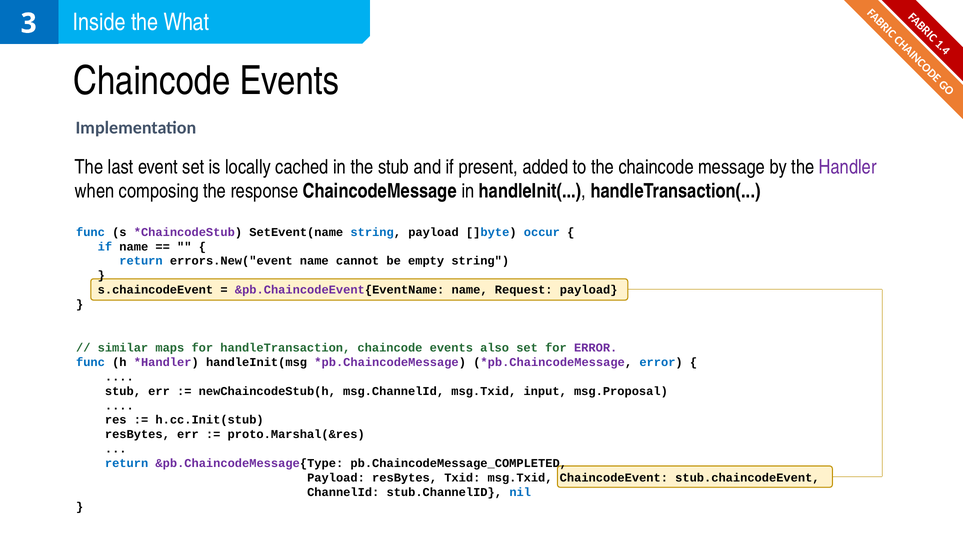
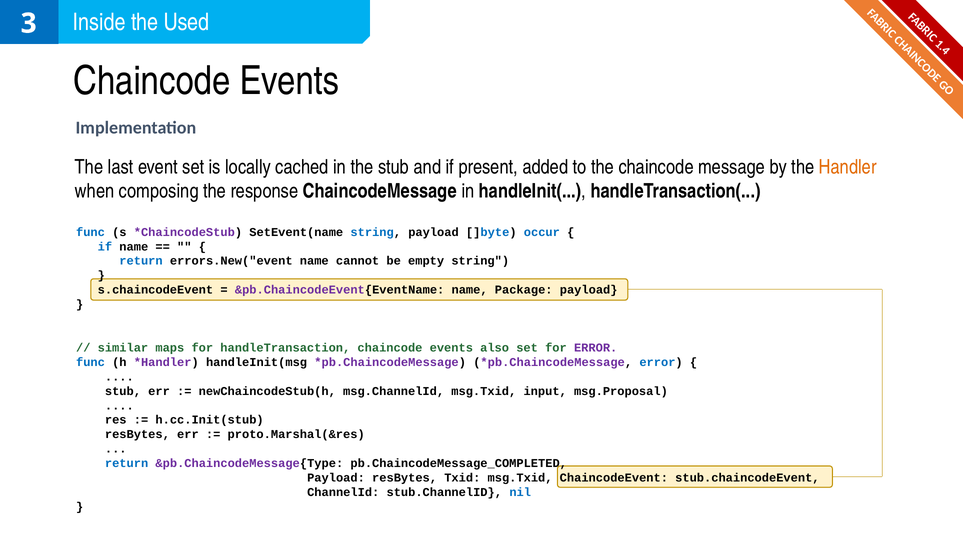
What: What -> Used
Handler colour: purple -> orange
Request: Request -> Package
